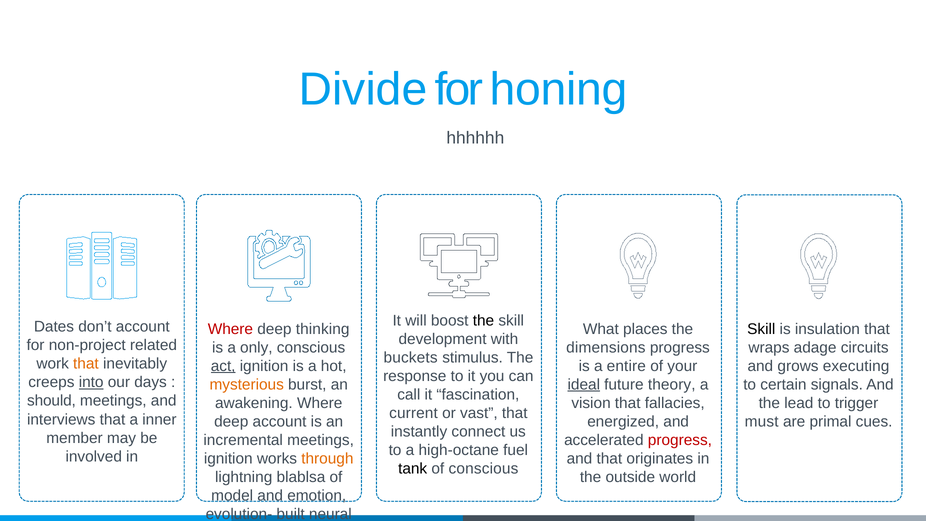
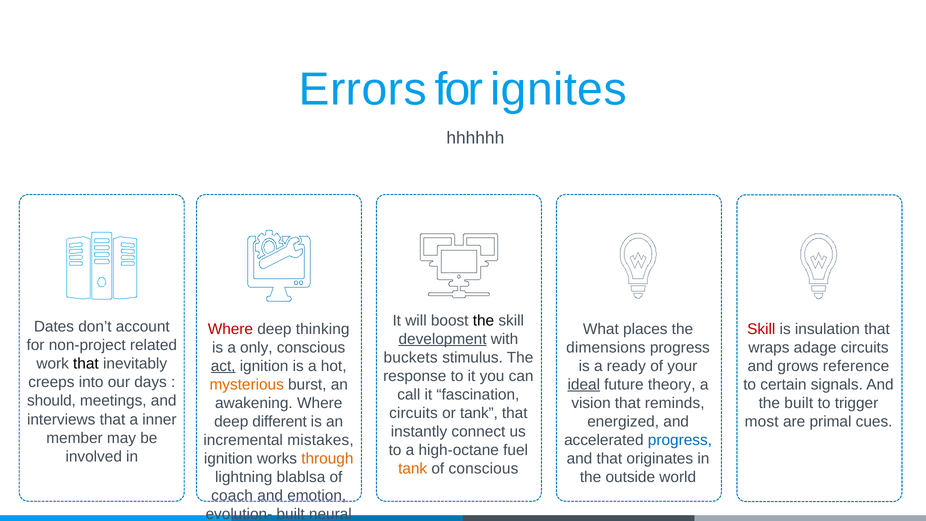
Divide: Divide -> Errors
honing: honing -> ignites
Skill at (761, 329) colour: black -> red
development underline: none -> present
that at (86, 364) colour: orange -> black
entire: entire -> ready
executing: executing -> reference
into at (91, 382) underline: present -> none
fallacies: fallacies -> reminds
the lead: lead -> built
current at (413, 413): current -> circuits
or vast: vast -> tank
deep account: account -> different
must: must -> most
incremental meetings: meetings -> mistakes
progress at (680, 440) colour: red -> blue
tank at (413, 468) colour: black -> orange
model: model -> coach
